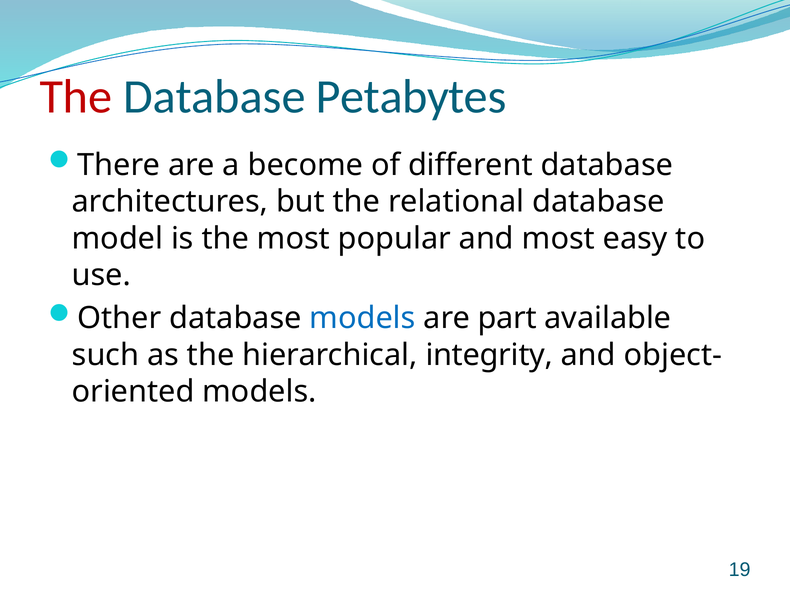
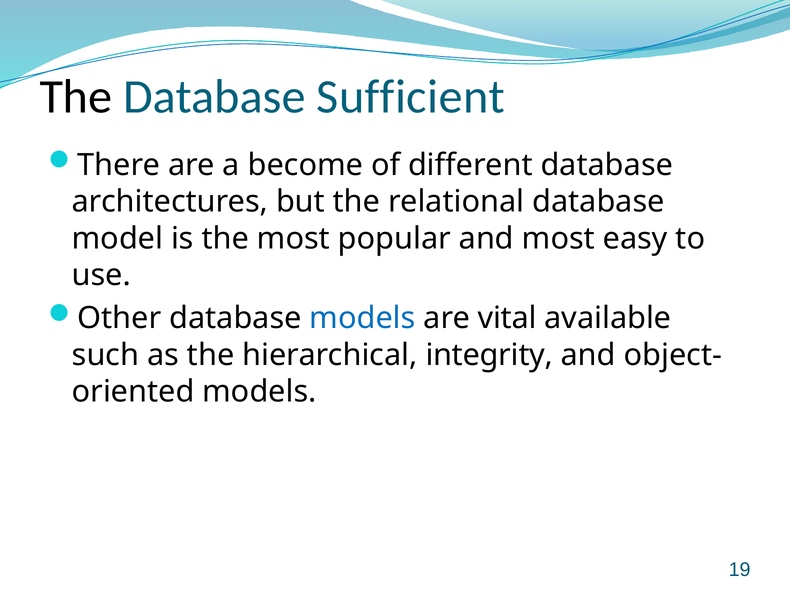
The at (76, 97) colour: red -> black
Petabytes: Petabytes -> Sufficient
part: part -> vital
